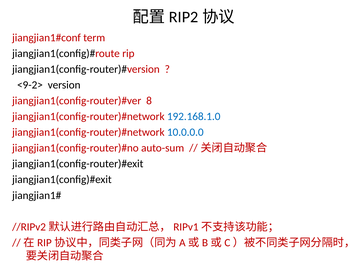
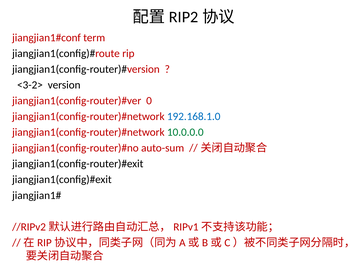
<9-2>: <9-2> -> <3-2>
8: 8 -> 0
10.0.0.0 colour: blue -> green
